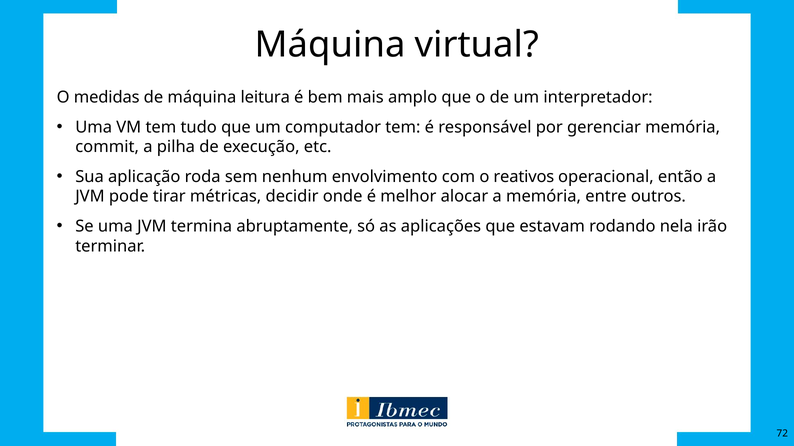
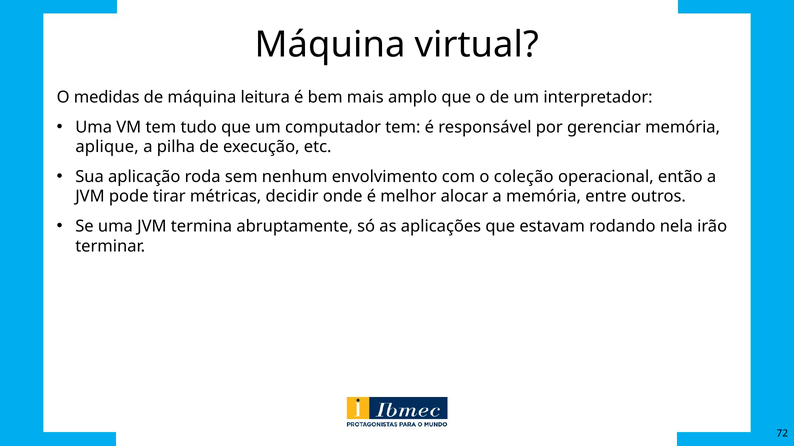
commit: commit -> aplique
reativos: reativos -> coleção
